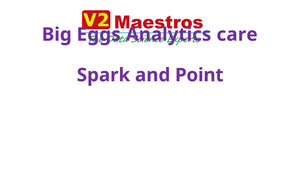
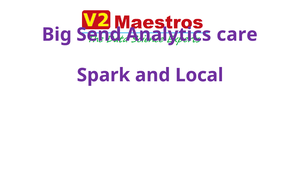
Eggs: Eggs -> Send
Point: Point -> Local
